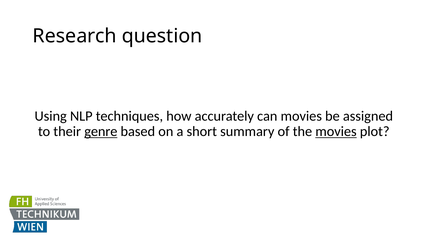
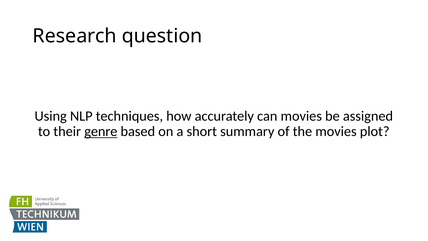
movies at (336, 131) underline: present -> none
